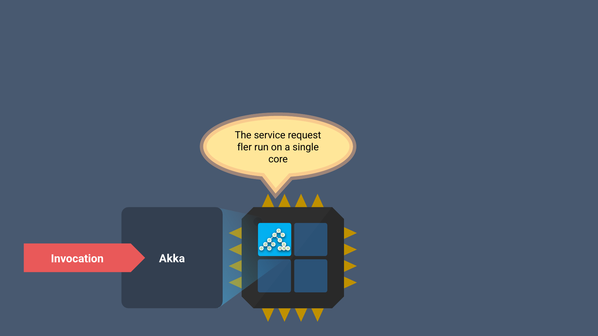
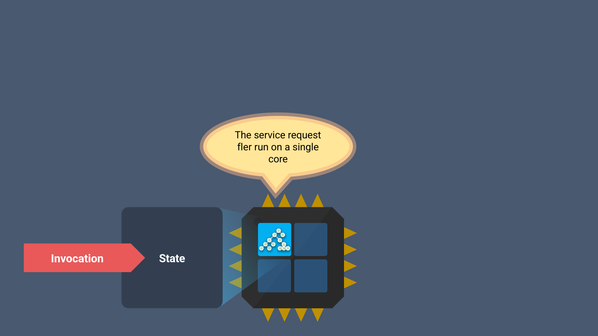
Akka: Akka -> State
